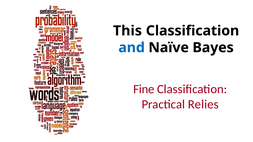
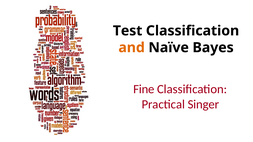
This: This -> Test
and colour: blue -> orange
Relies: Relies -> Singer
